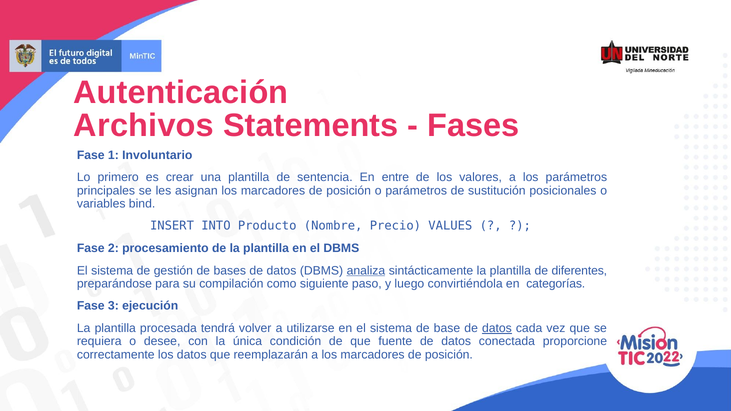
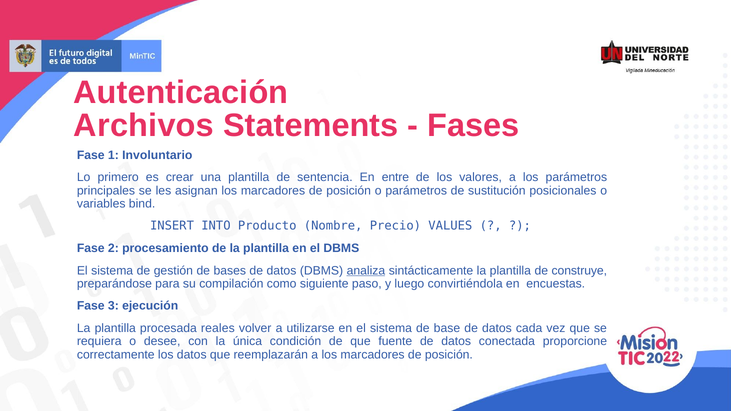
diferentes: diferentes -> construye
categorías: categorías -> encuestas
tendrá: tendrá -> reales
datos at (497, 328) underline: present -> none
